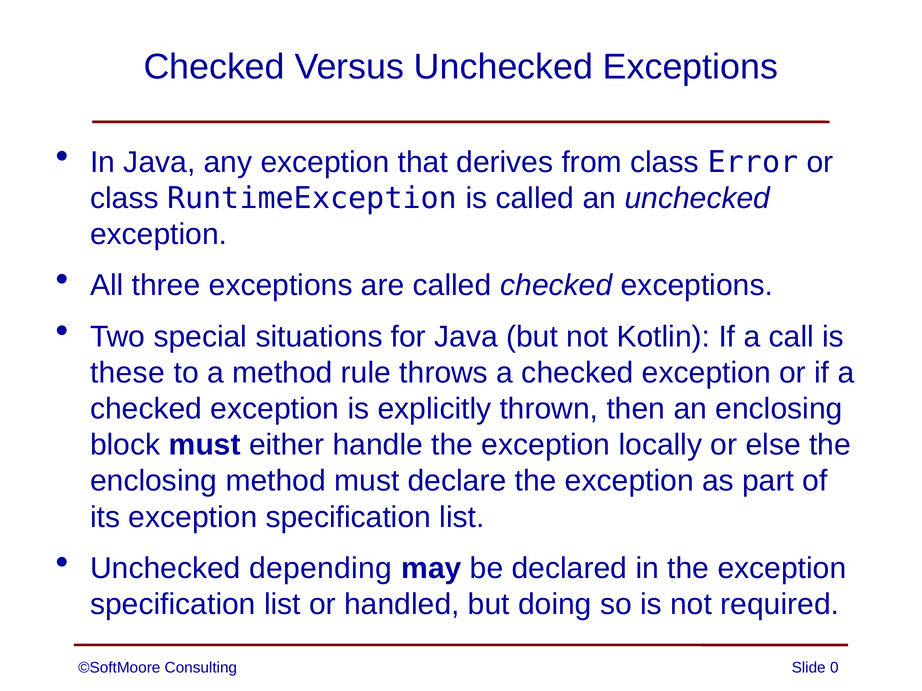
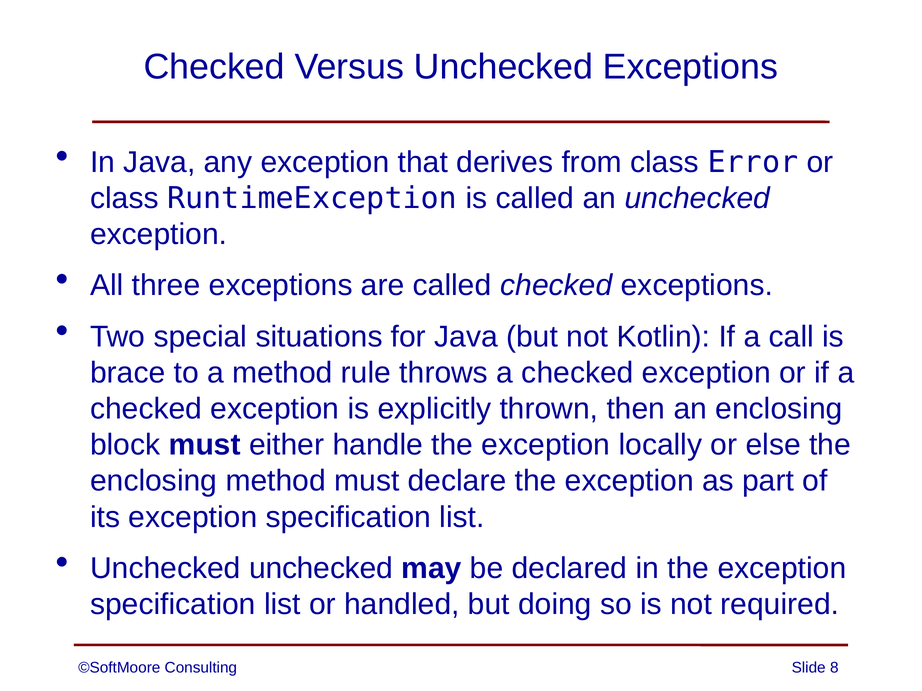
these: these -> brace
Unchecked depending: depending -> unchecked
0: 0 -> 8
